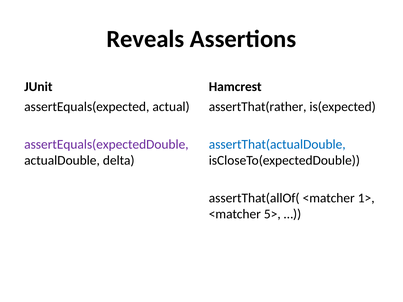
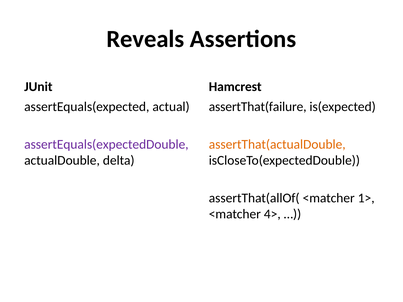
assertThat(rather: assertThat(rather -> assertThat(failure
assertThat(actualDouble colour: blue -> orange
5>: 5> -> 4>
